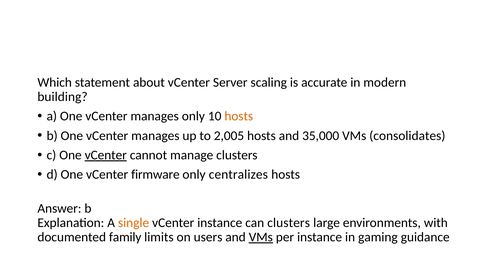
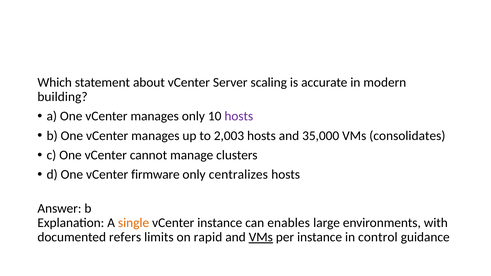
hosts at (239, 116) colour: orange -> purple
2,005: 2,005 -> 2,003
vCenter at (106, 155) underline: present -> none
can clusters: clusters -> enables
family: family -> refers
users: users -> rapid
gaming: gaming -> control
